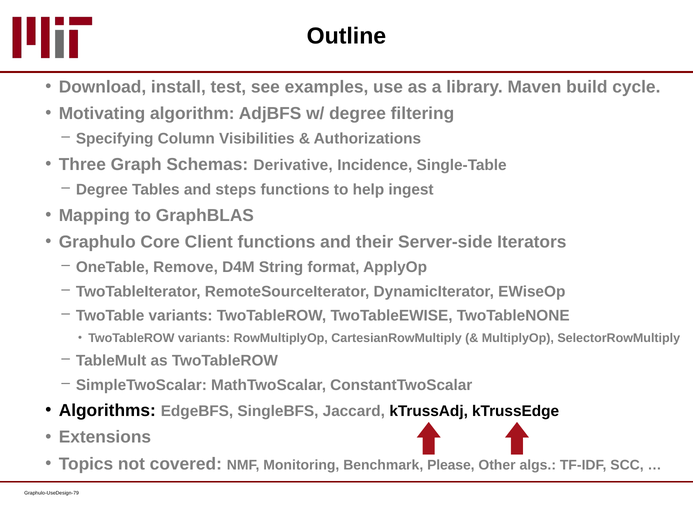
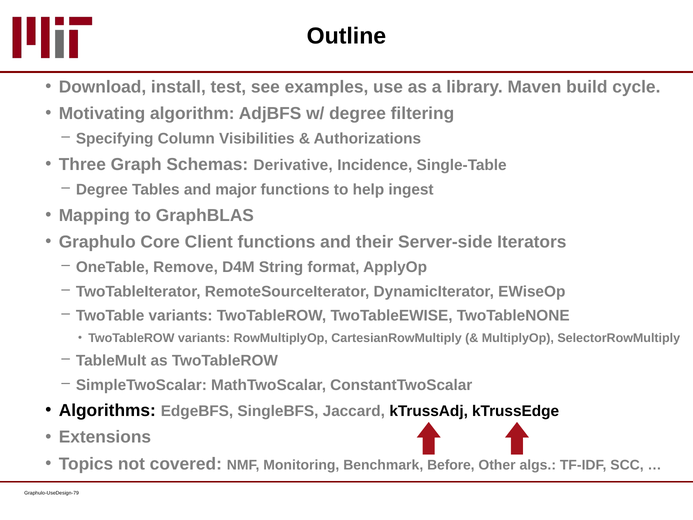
steps: steps -> major
Please: Please -> Before
